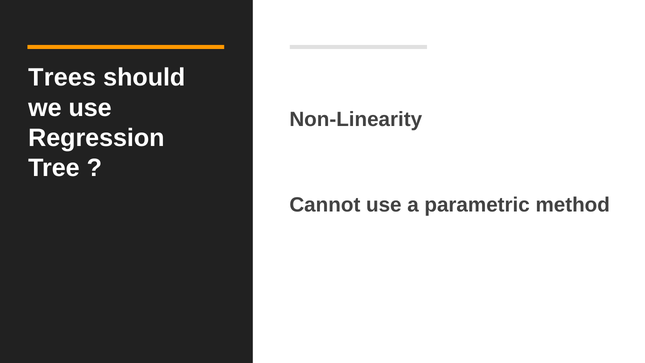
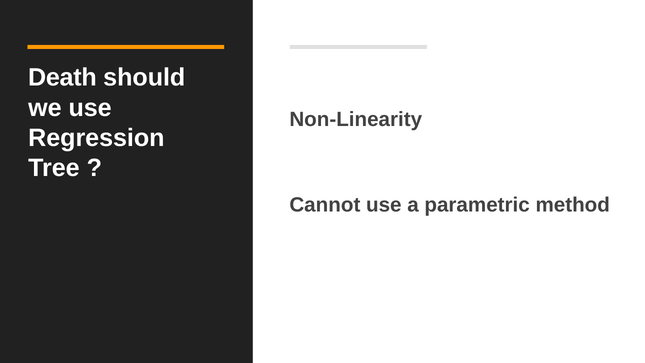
Trees: Trees -> Death
